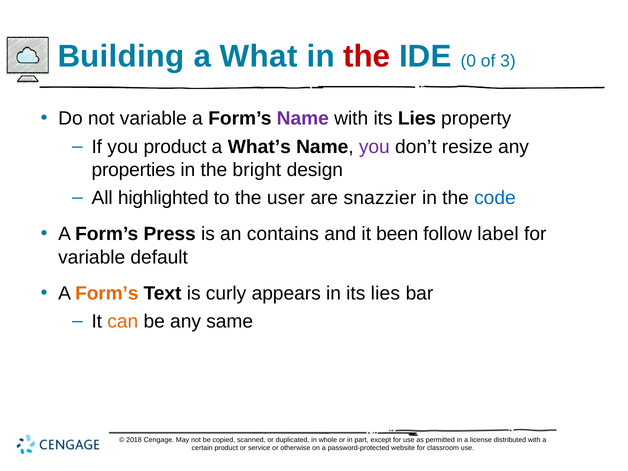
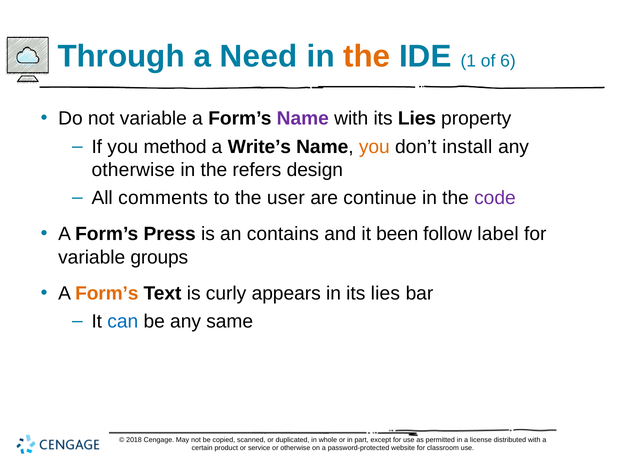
Building: Building -> Through
What: What -> Need
the at (367, 57) colour: red -> orange
0: 0 -> 1
3: 3 -> 6
you product: product -> method
What’s: What’s -> Write’s
you at (374, 147) colour: purple -> orange
resize: resize -> install
properties at (133, 170): properties -> otherwise
bright: bright -> refers
highlighted: highlighted -> comments
snazzier: snazzier -> continue
code colour: blue -> purple
default: default -> groups
can colour: orange -> blue
